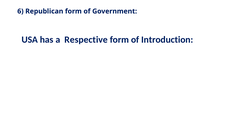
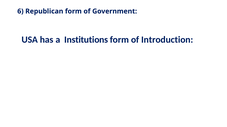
Respective: Respective -> Institutions
